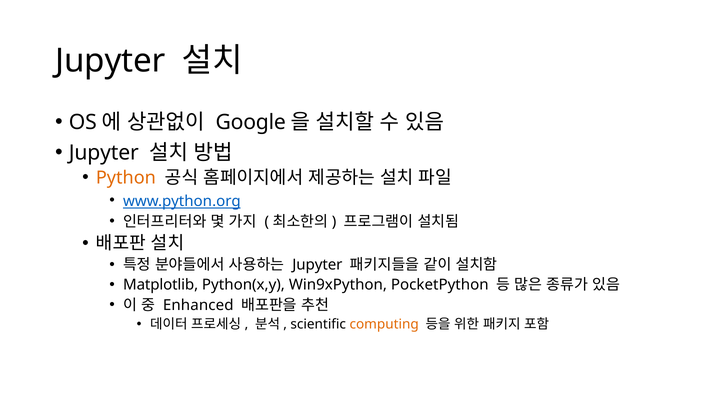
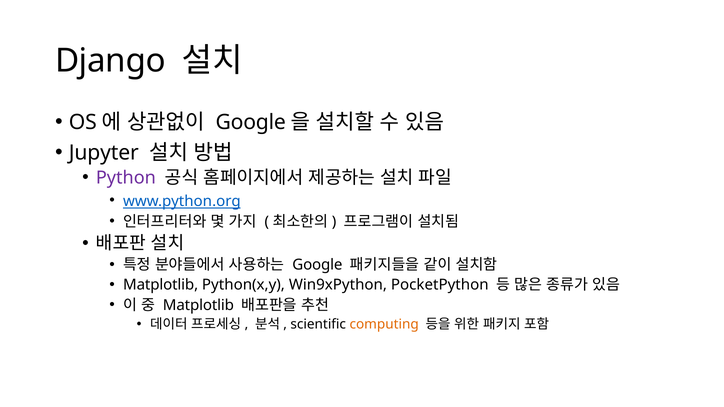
Jupyter at (110, 61): Jupyter -> Django
Python colour: orange -> purple
Jupyter at (317, 265): Jupyter -> Google
Enhanced at (198, 305): Enhanced -> Matplotlib
